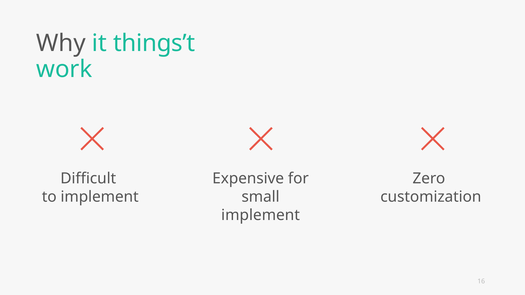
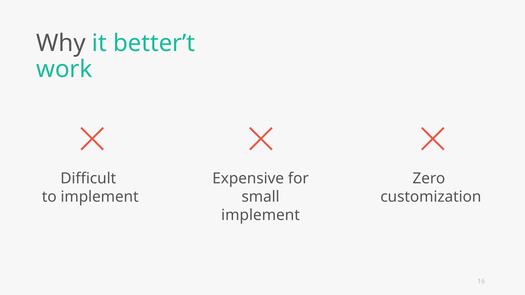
things’t: things’t -> better’t
